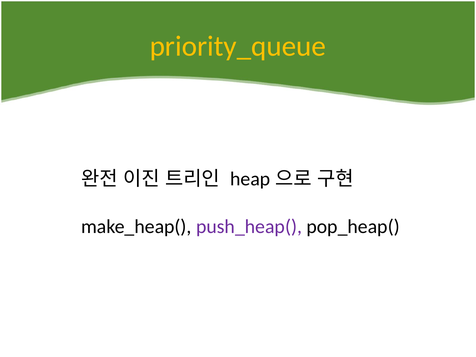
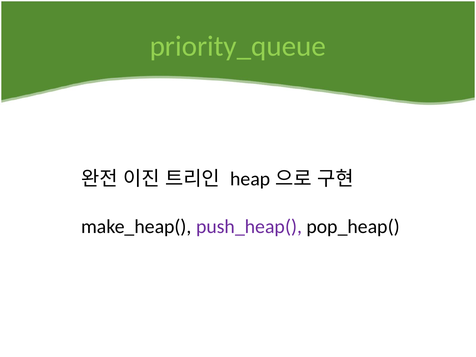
priority_queue colour: yellow -> light green
